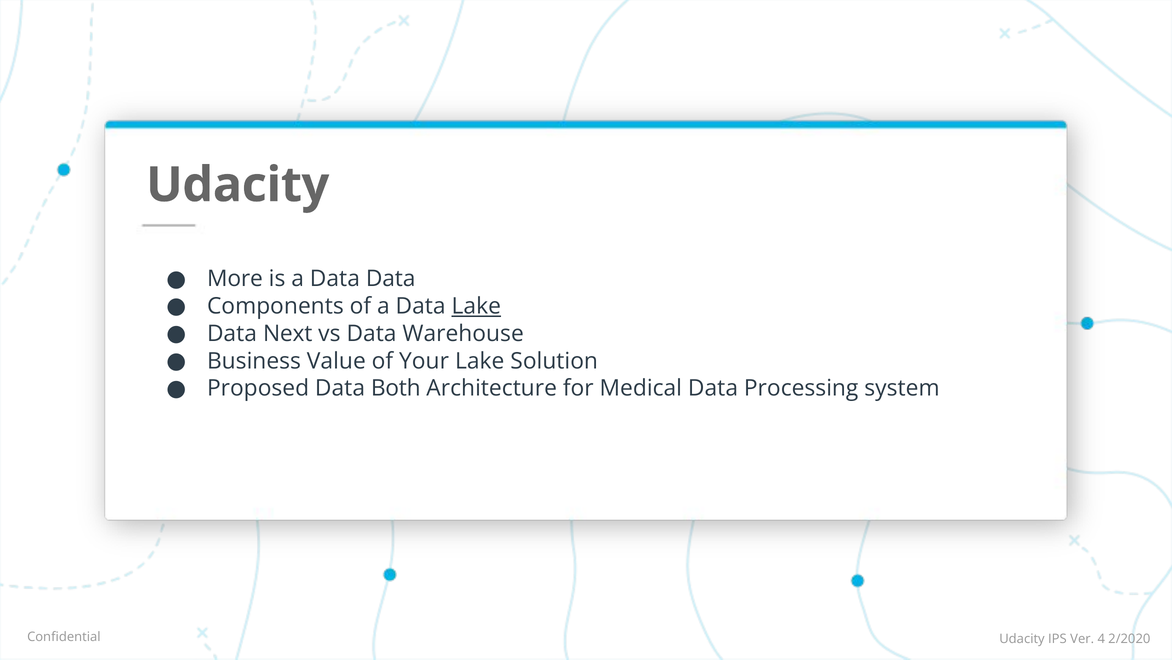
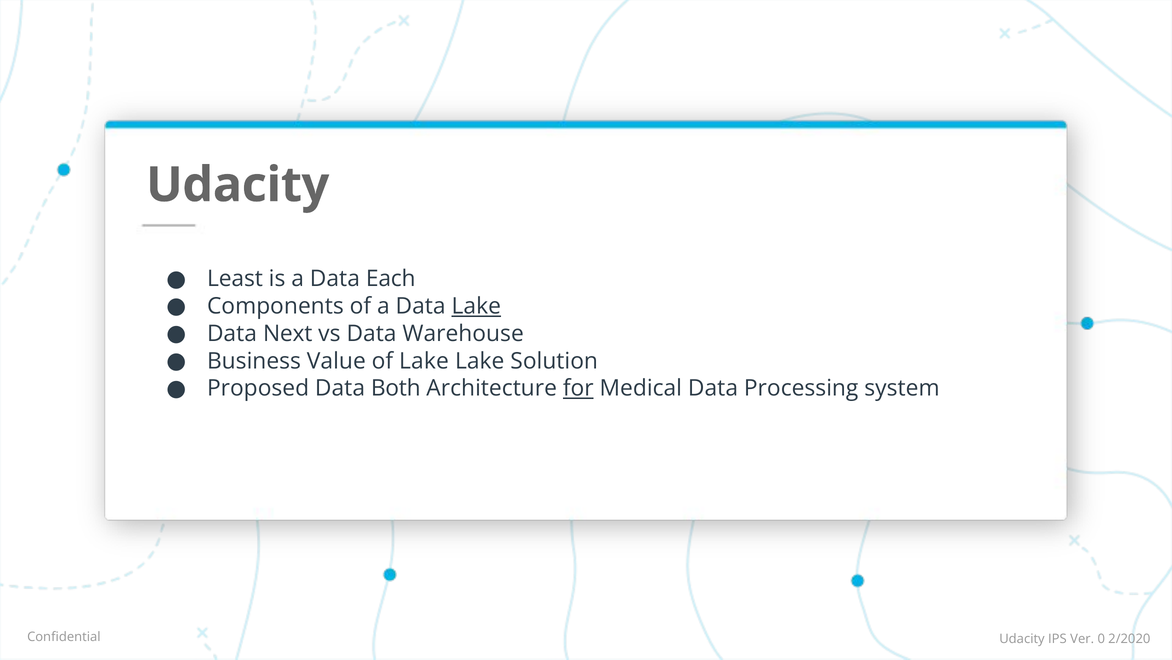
More: More -> Least
Data Data: Data -> Each
of Your: Your -> Lake
for underline: none -> present
4: 4 -> 0
